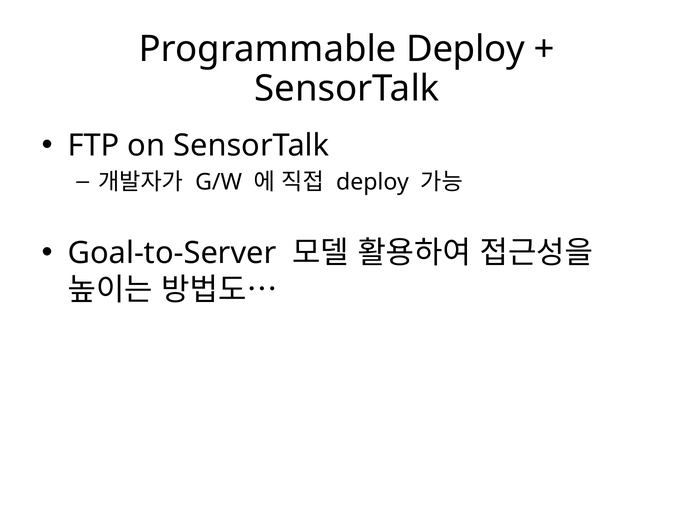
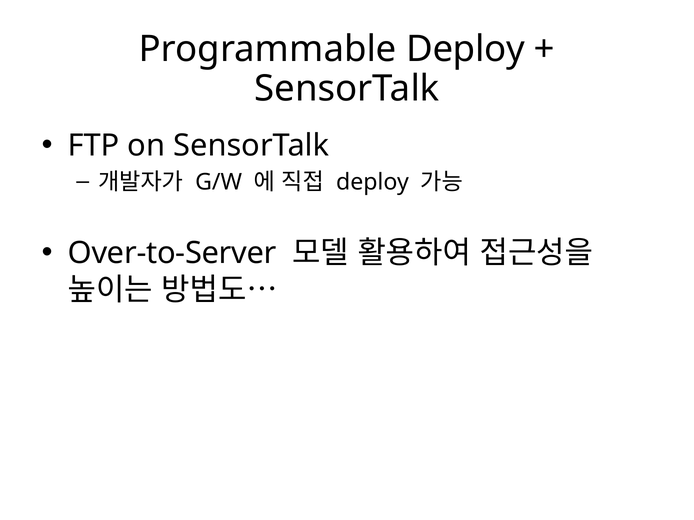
Goal-to-Server: Goal-to-Server -> Over-to-Server
